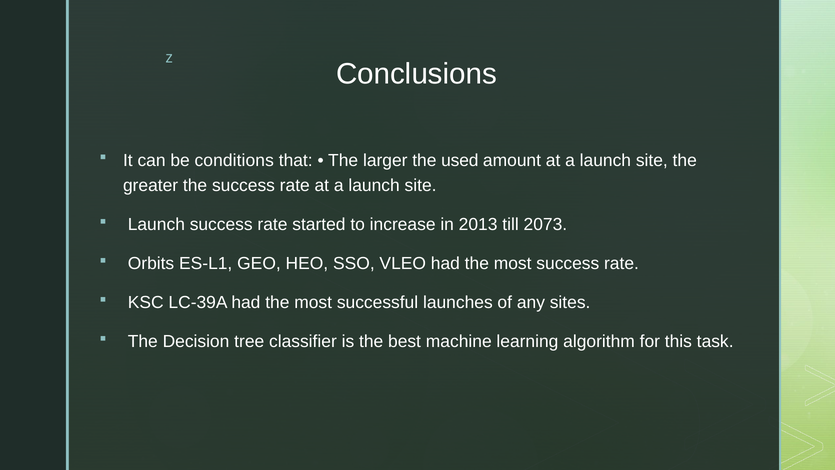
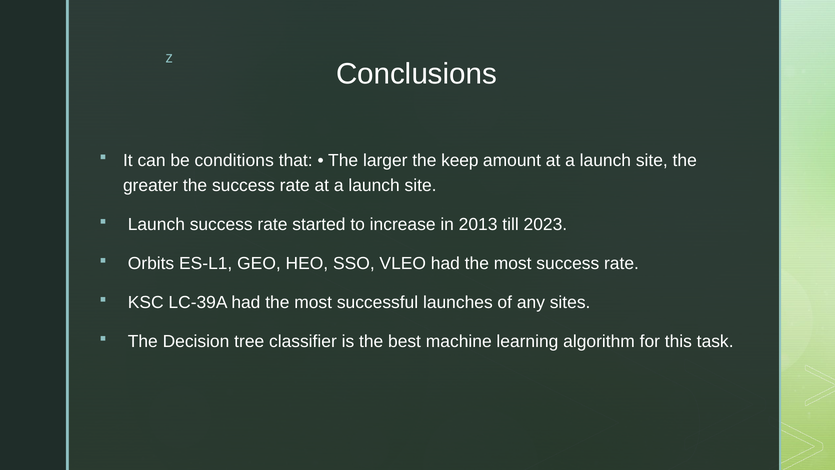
used: used -> keep
2073: 2073 -> 2023
